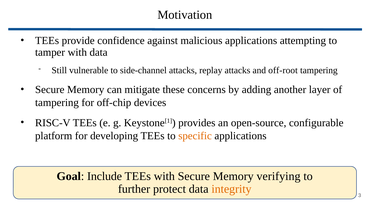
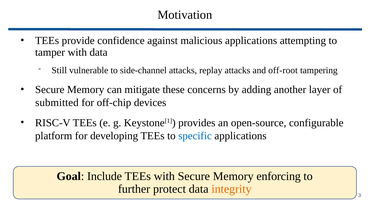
tampering at (57, 103): tampering -> submitted
specific colour: orange -> blue
verifying: verifying -> enforcing
